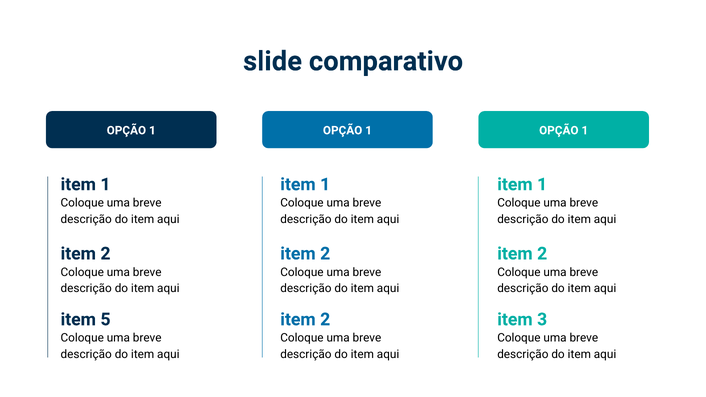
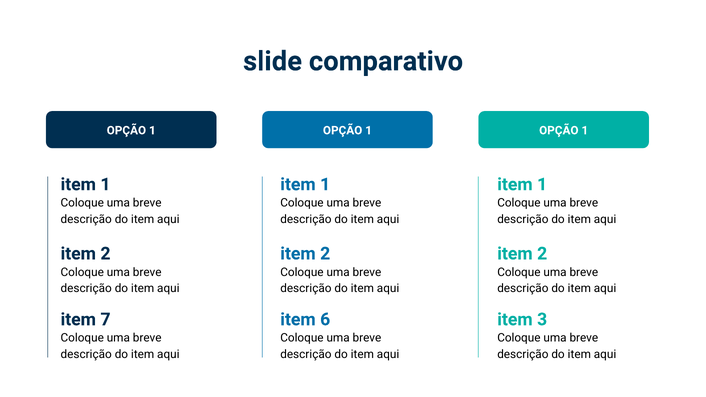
5: 5 -> 7
2 at (325, 320): 2 -> 6
